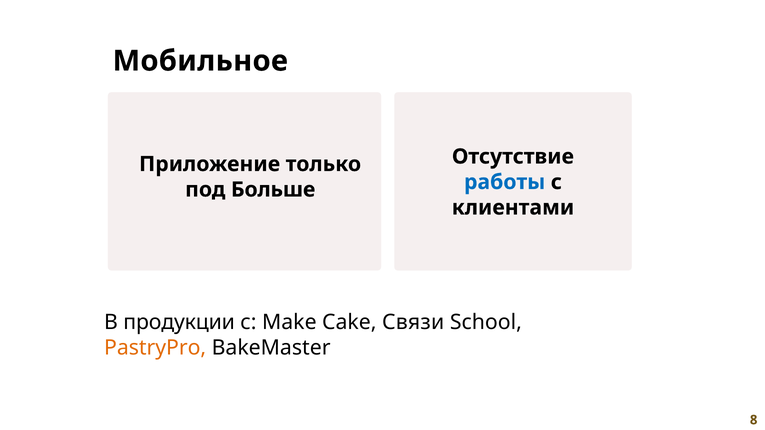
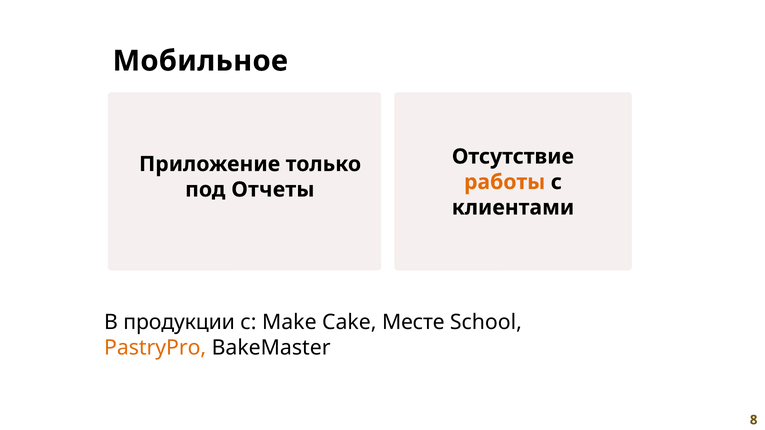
работы colour: blue -> orange
Больше: Больше -> Отчеты
Связи: Связи -> Месте
